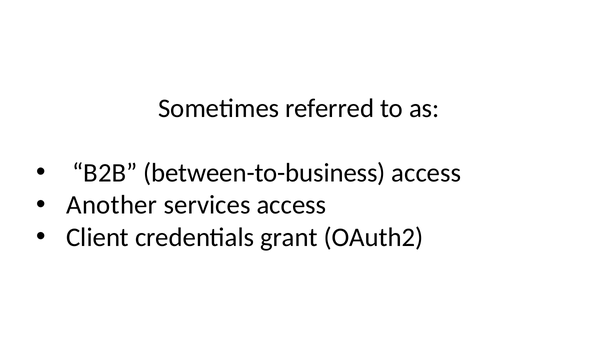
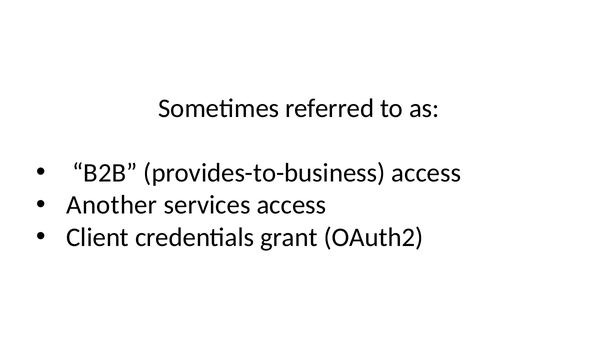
between-to-business: between-to-business -> provides-to-business
